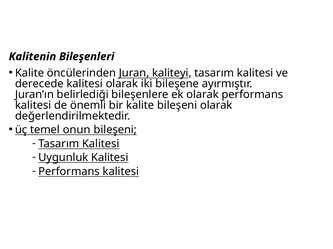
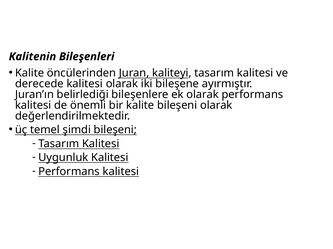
onun: onun -> şimdi
